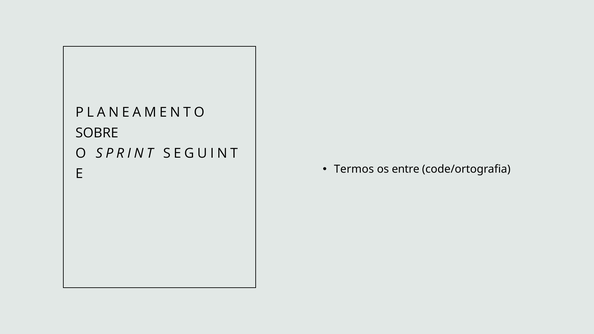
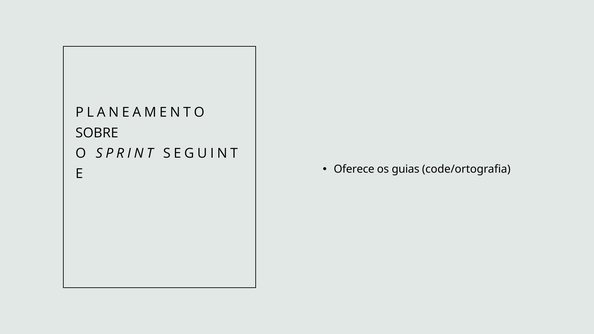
Termos: Termos -> Oferece
entre: entre -> guias
